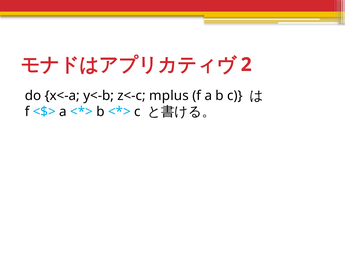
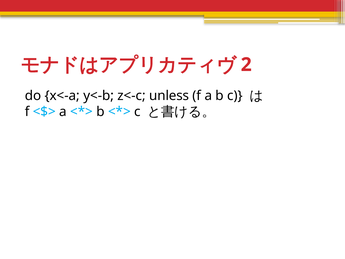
mplus: mplus -> unless
